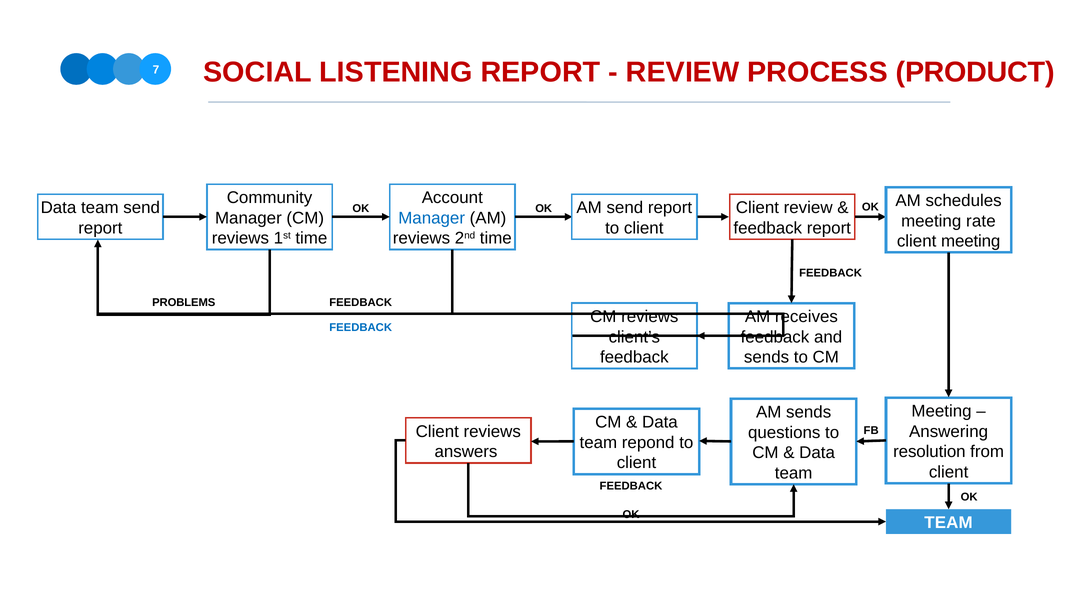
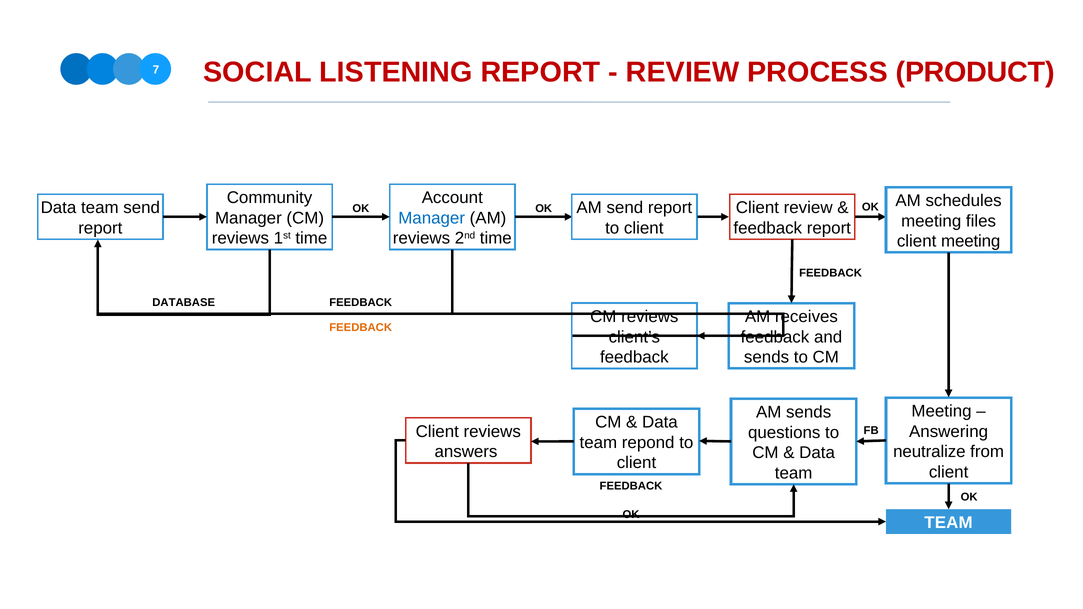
rate: rate -> files
PROBLEMS: PROBLEMS -> DATABASE
FEEDBACK at (361, 328) colour: blue -> orange
resolution: resolution -> neutralize
